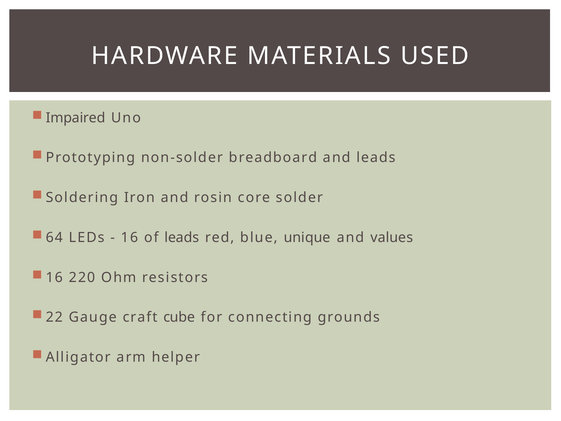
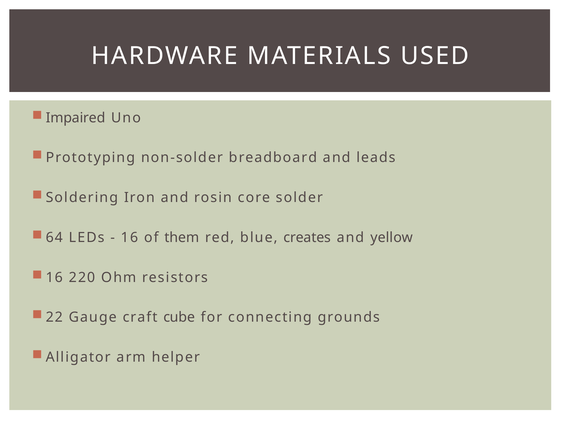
of leads: leads -> them
unique: unique -> creates
values: values -> yellow
